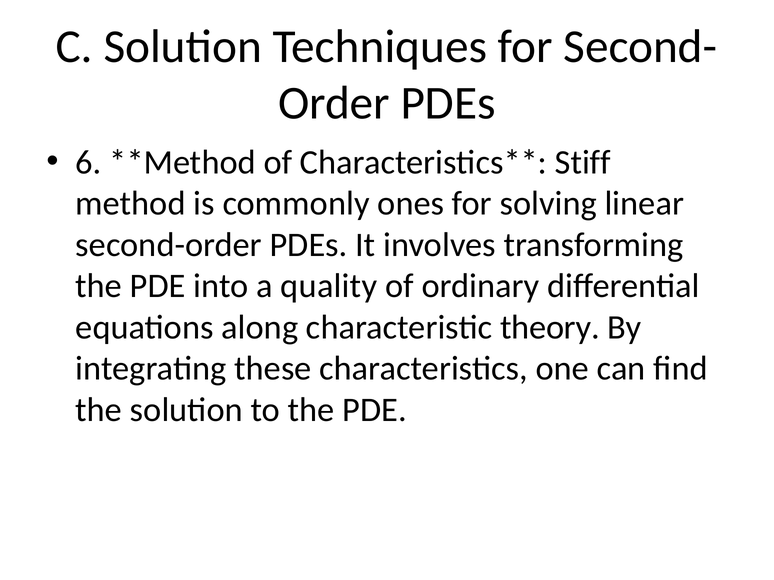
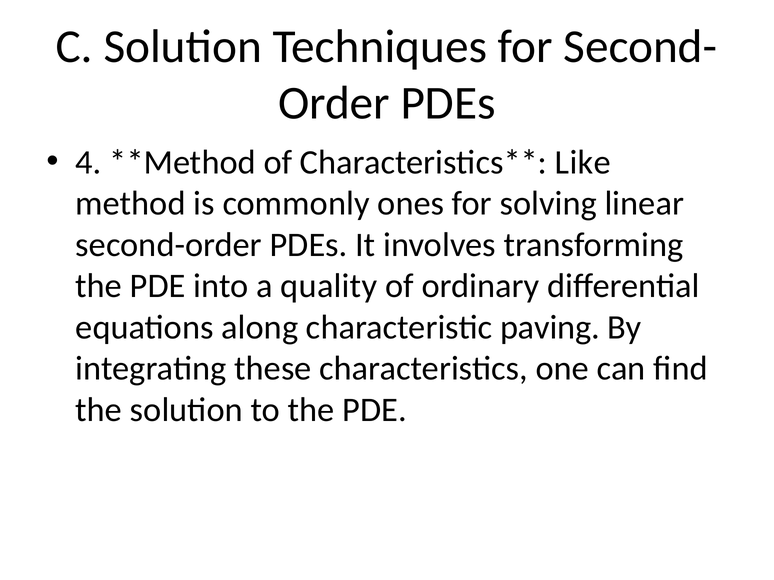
6: 6 -> 4
Stiff: Stiff -> Like
theory: theory -> paving
